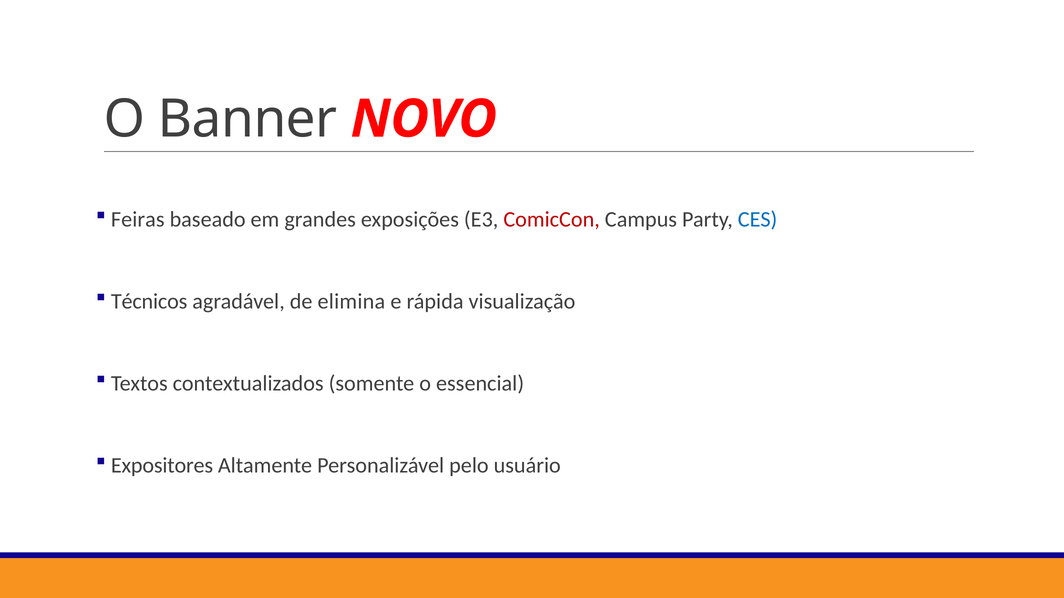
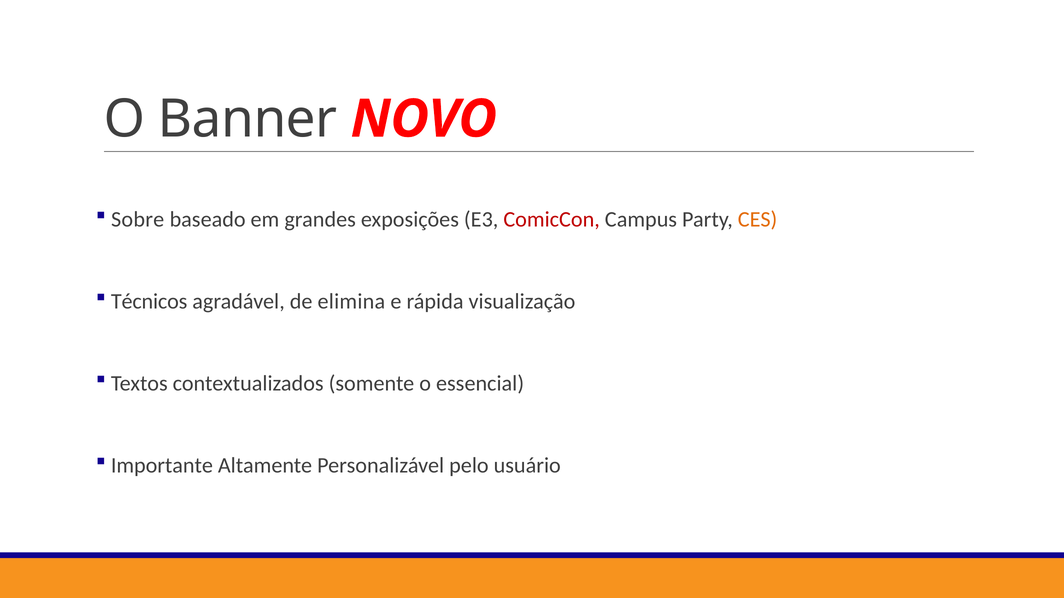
Feiras: Feiras -> Sobre
CES colour: blue -> orange
Expositores: Expositores -> Importante
